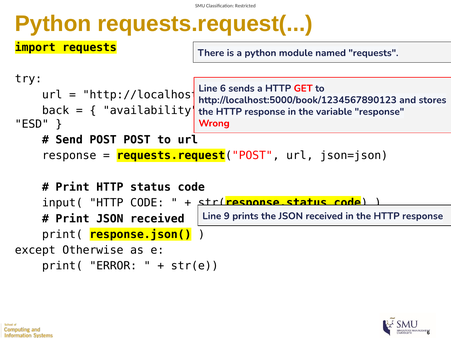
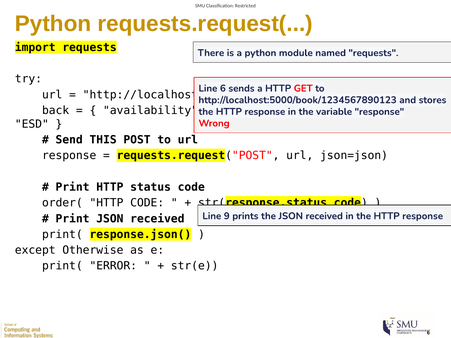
Send POST: POST -> THIS
input(: input( -> order(
